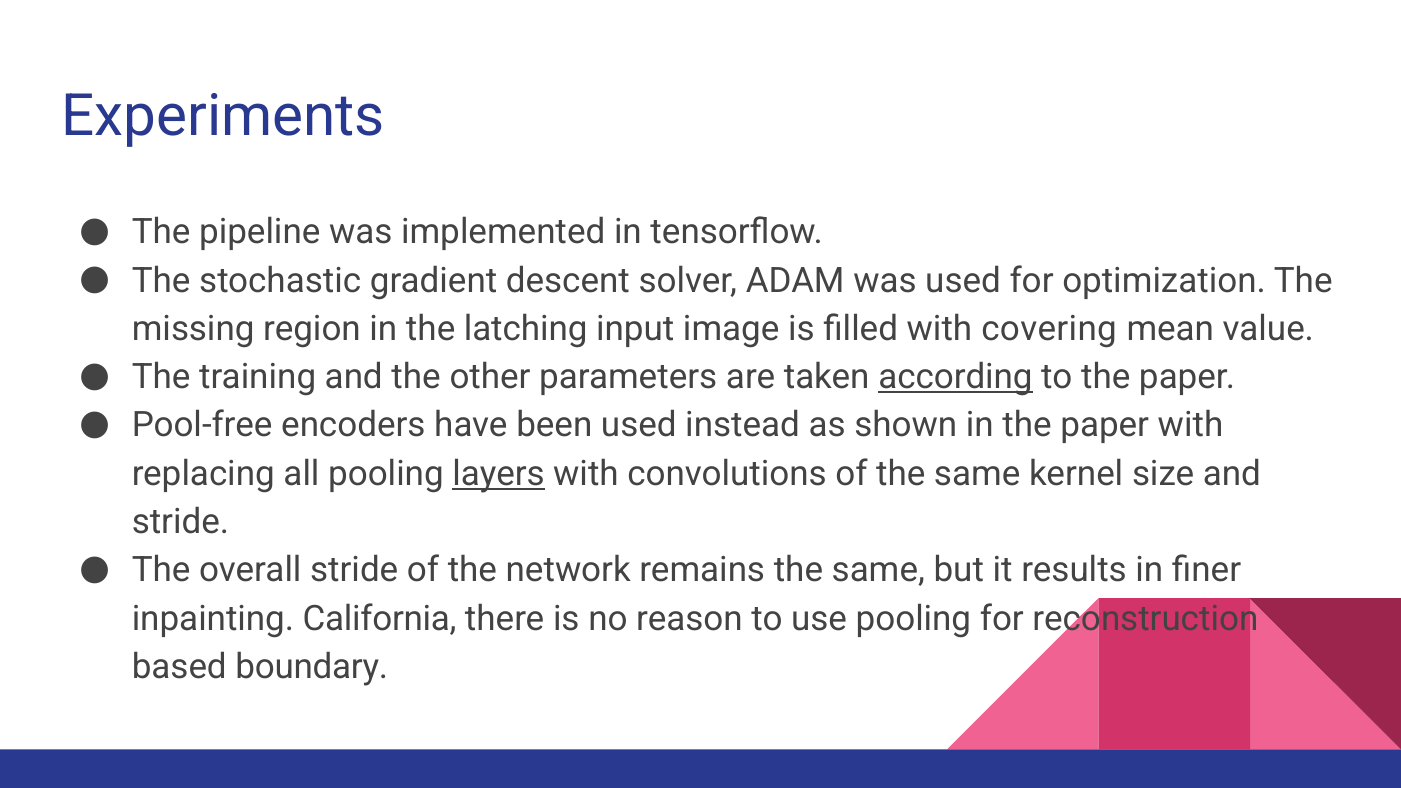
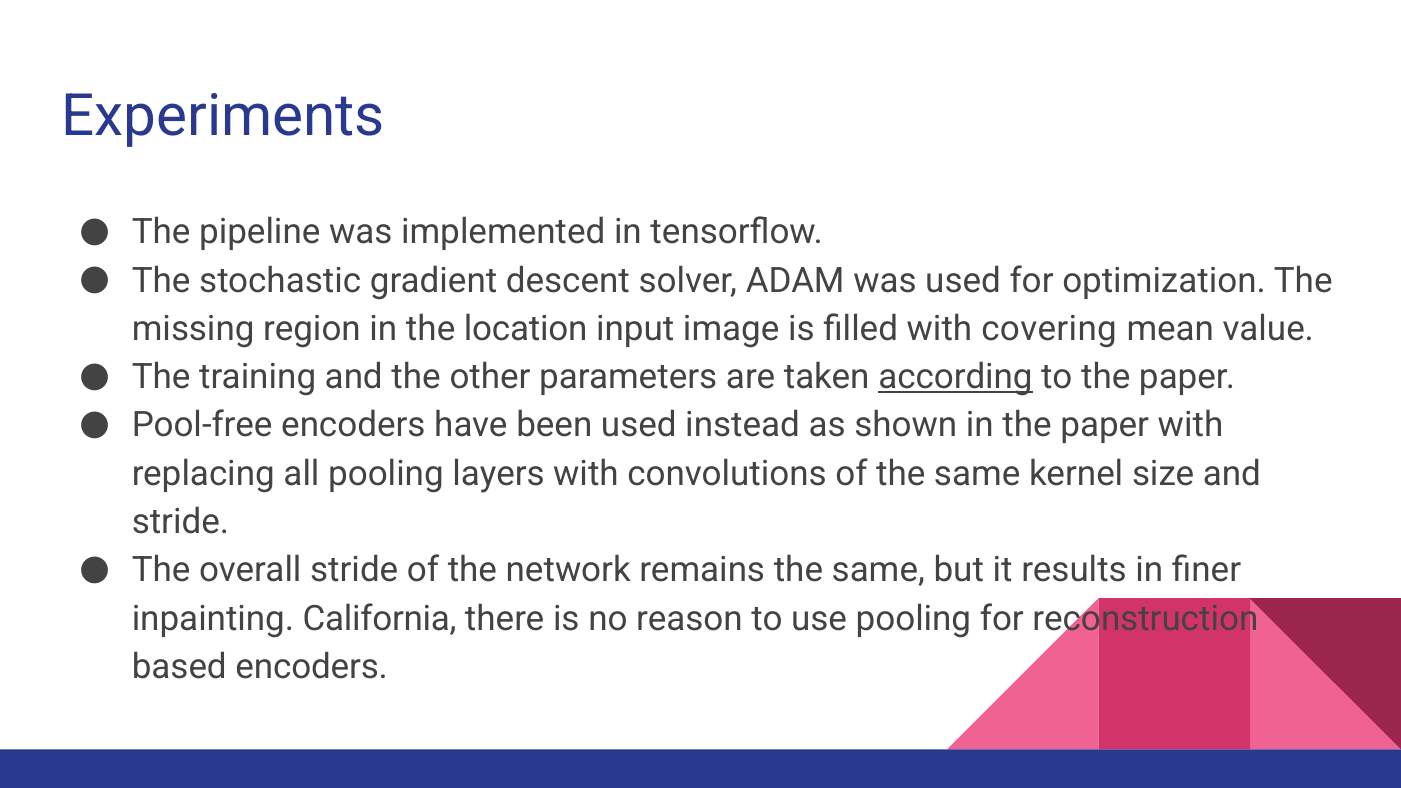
latching: latching -> location
layers underline: present -> none
based boundary: boundary -> encoders
